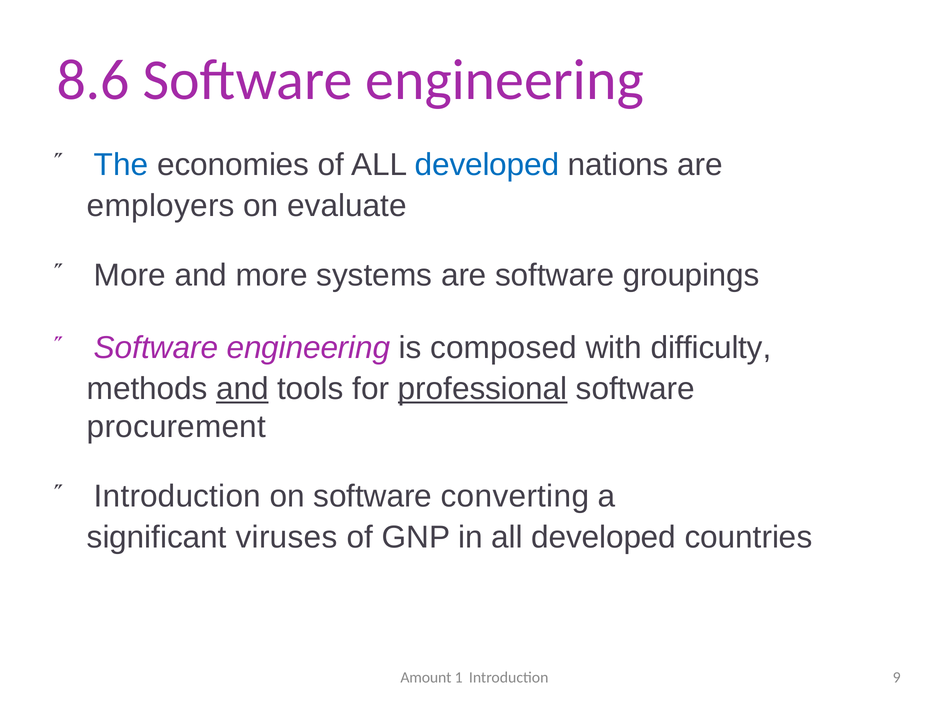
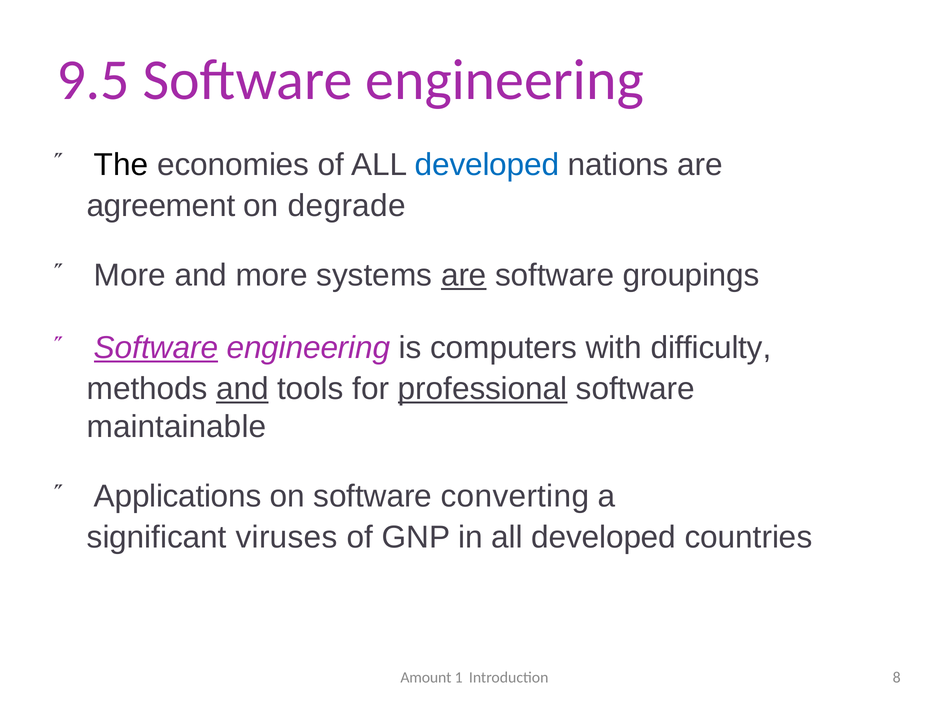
8.6: 8.6 -> 9.5
The colour: blue -> black
employers: employers -> agreement
evaluate: evaluate -> degrade
are at (464, 275) underline: none -> present
Software at (156, 348) underline: none -> present
composed: composed -> computers
procurement: procurement -> maintainable
Introduction at (177, 496): Introduction -> Applications
9: 9 -> 8
